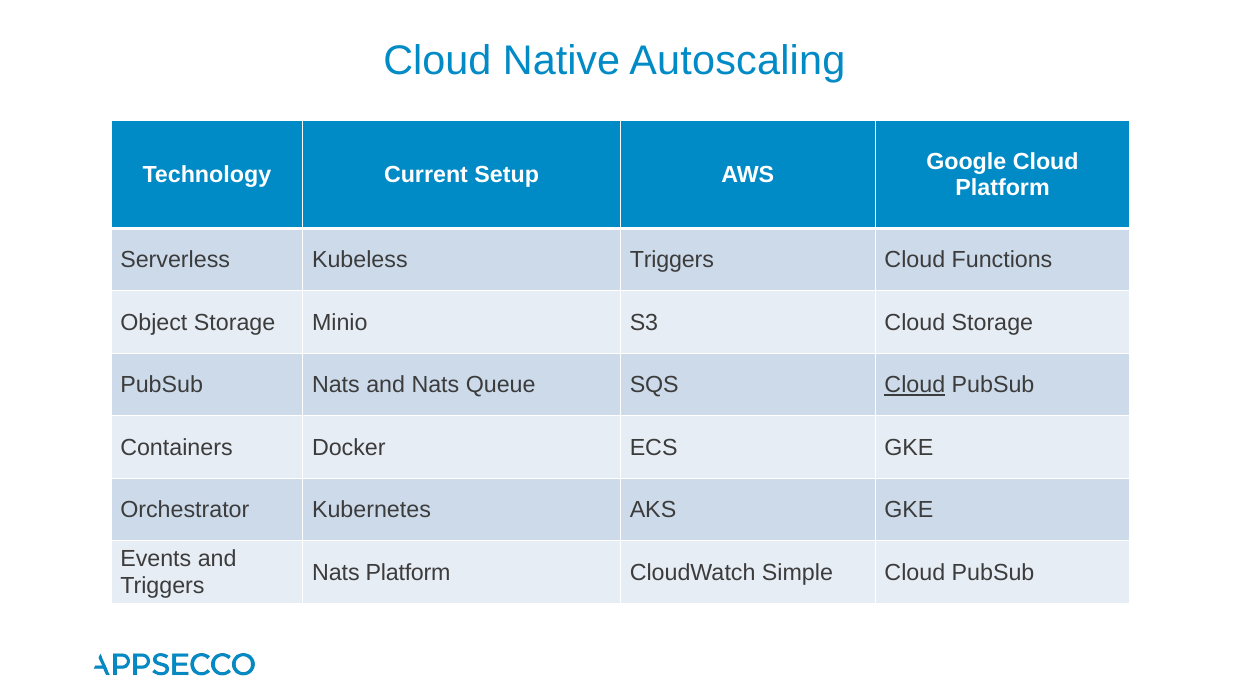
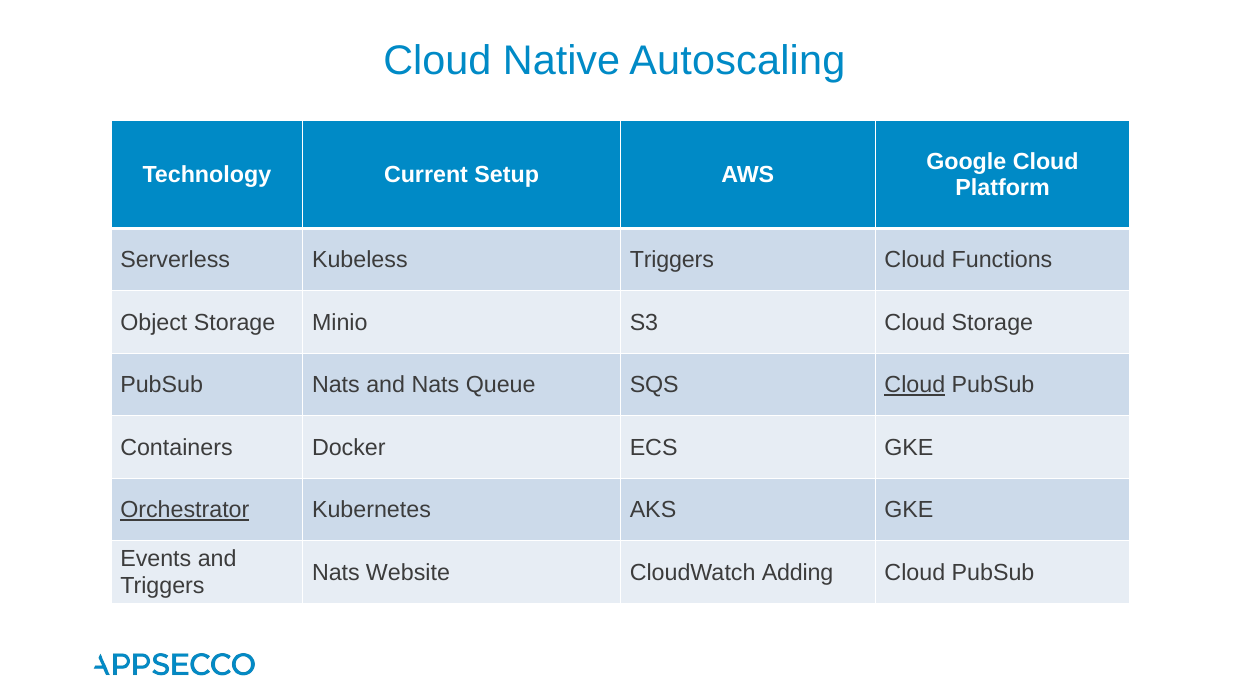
Orchestrator underline: none -> present
Nats Platform: Platform -> Website
Simple: Simple -> Adding
